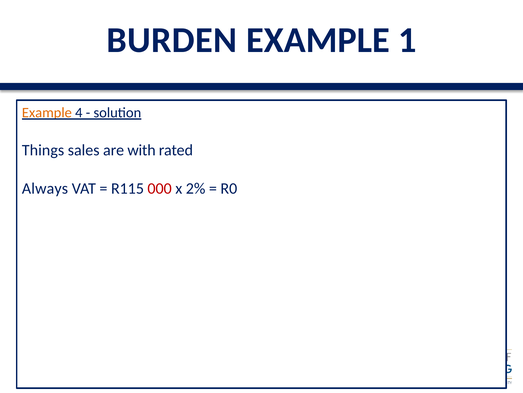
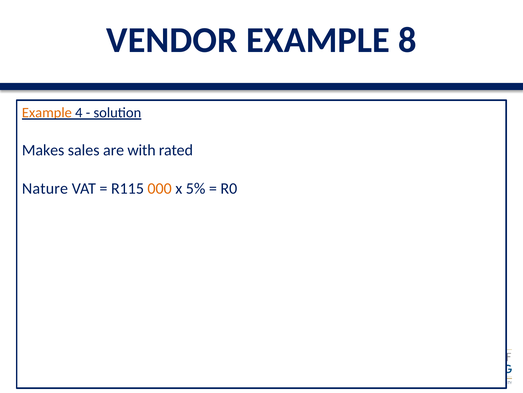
BURDEN: BURDEN -> VENDOR
1: 1 -> 8
Things: Things -> Makes
Always: Always -> Nature
000 colour: red -> orange
2%: 2% -> 5%
